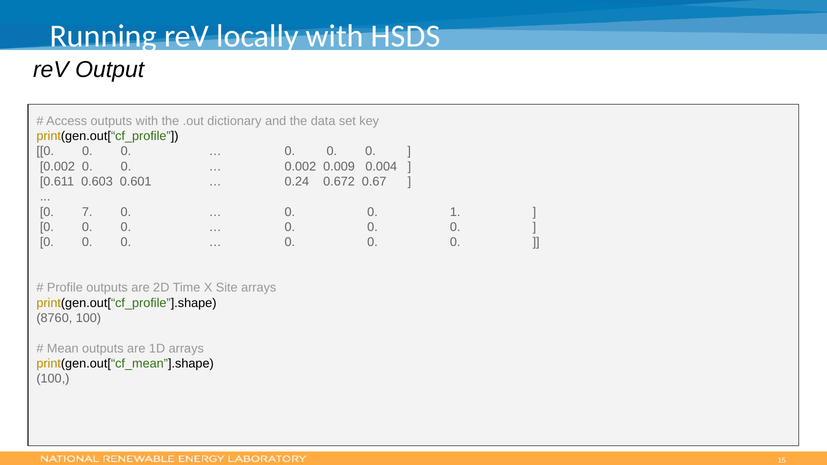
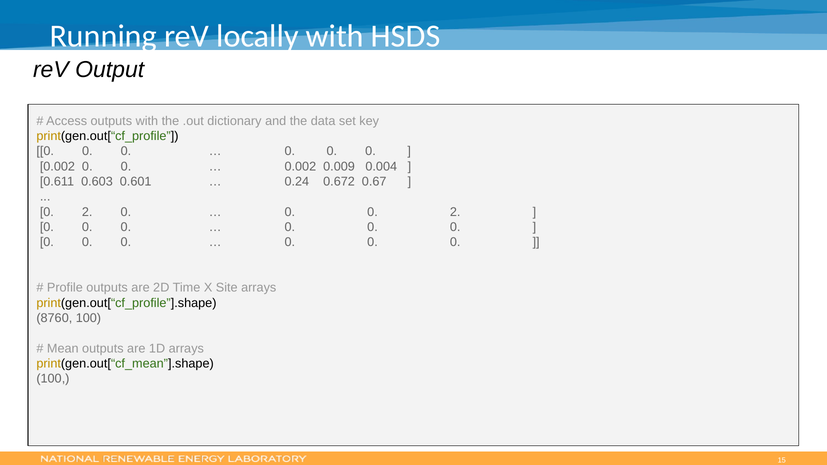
7 at (87, 212): 7 -> 2
0 0 1: 1 -> 2
